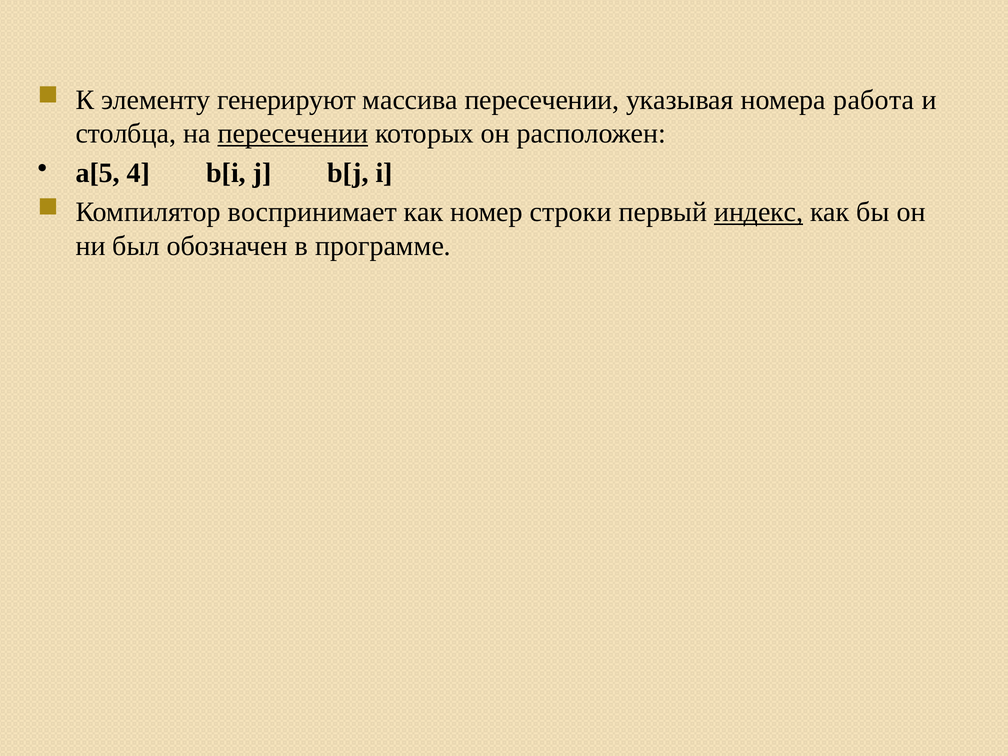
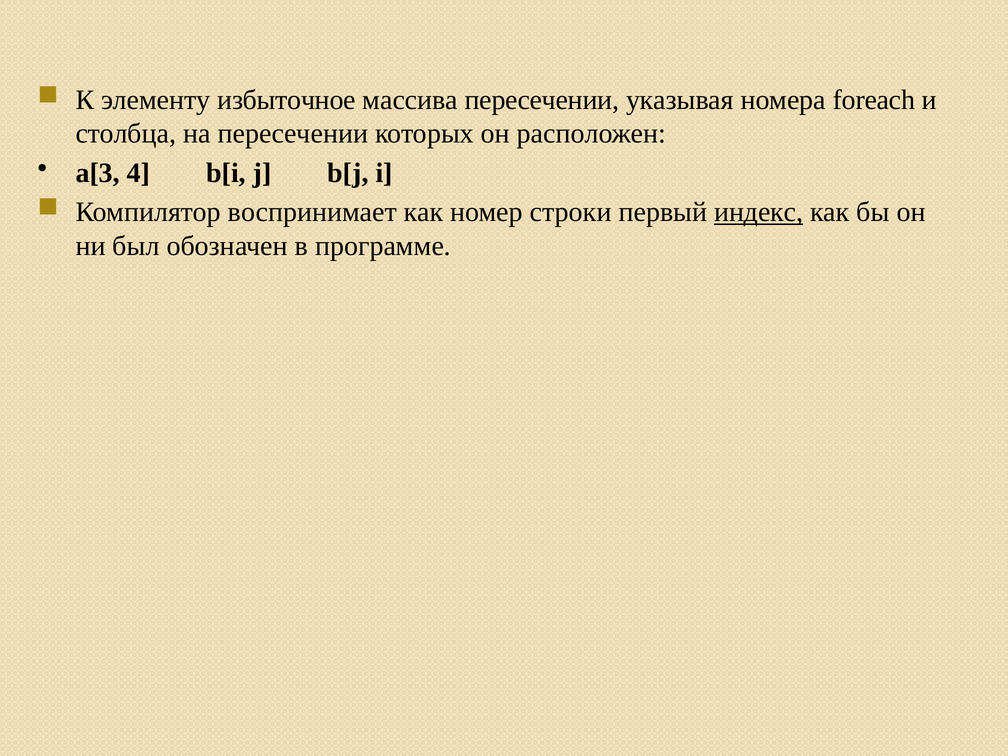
генерируют: генерируют -> избыточное
работа: работа -> foreach
пересечении at (293, 134) underline: present -> none
a[5: a[5 -> a[3
